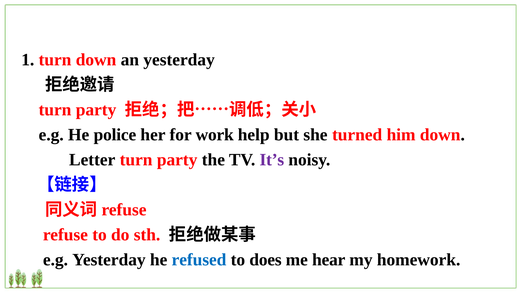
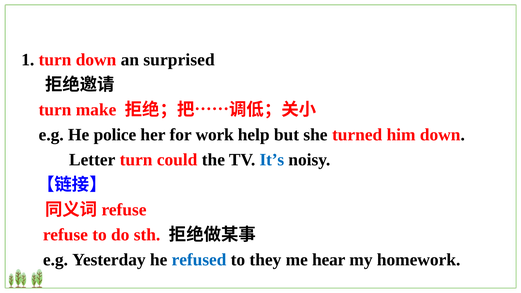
an yesterday: yesterday -> surprised
party at (96, 110): party -> make
party at (177, 160): party -> could
It’s colour: purple -> blue
does: does -> they
